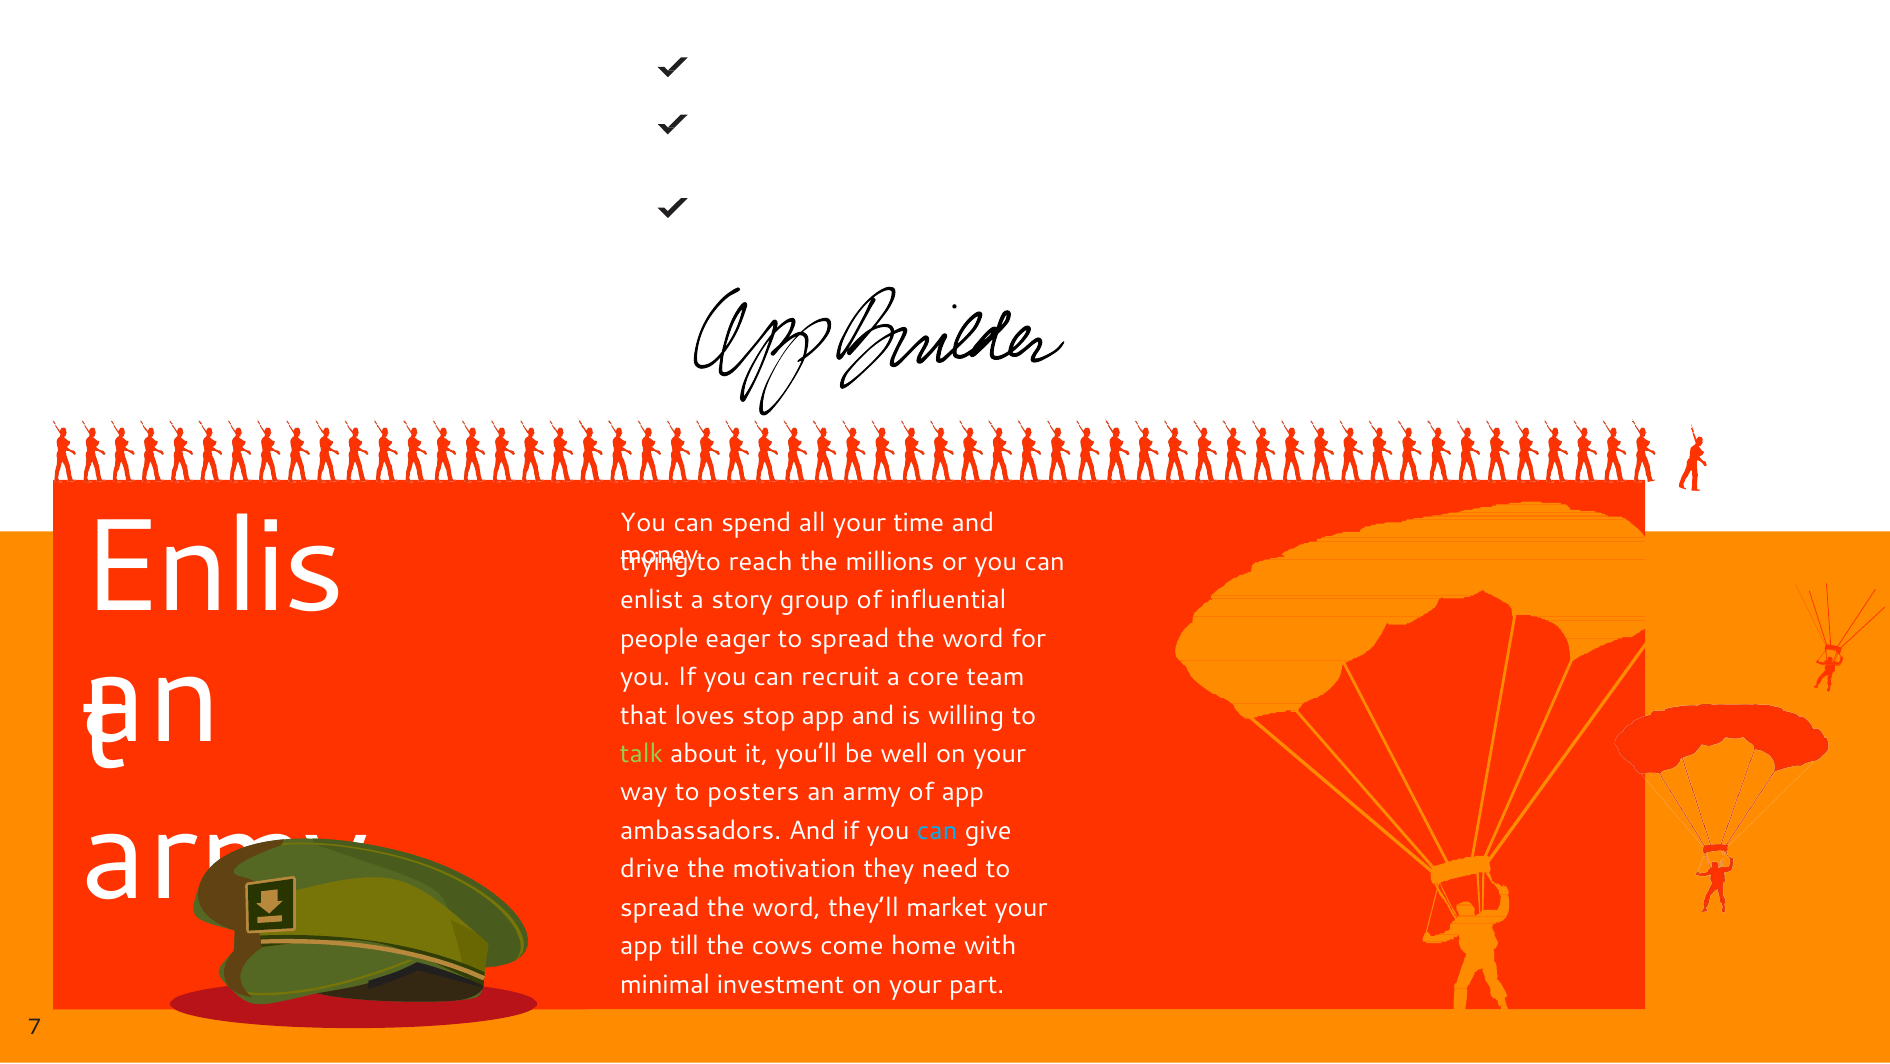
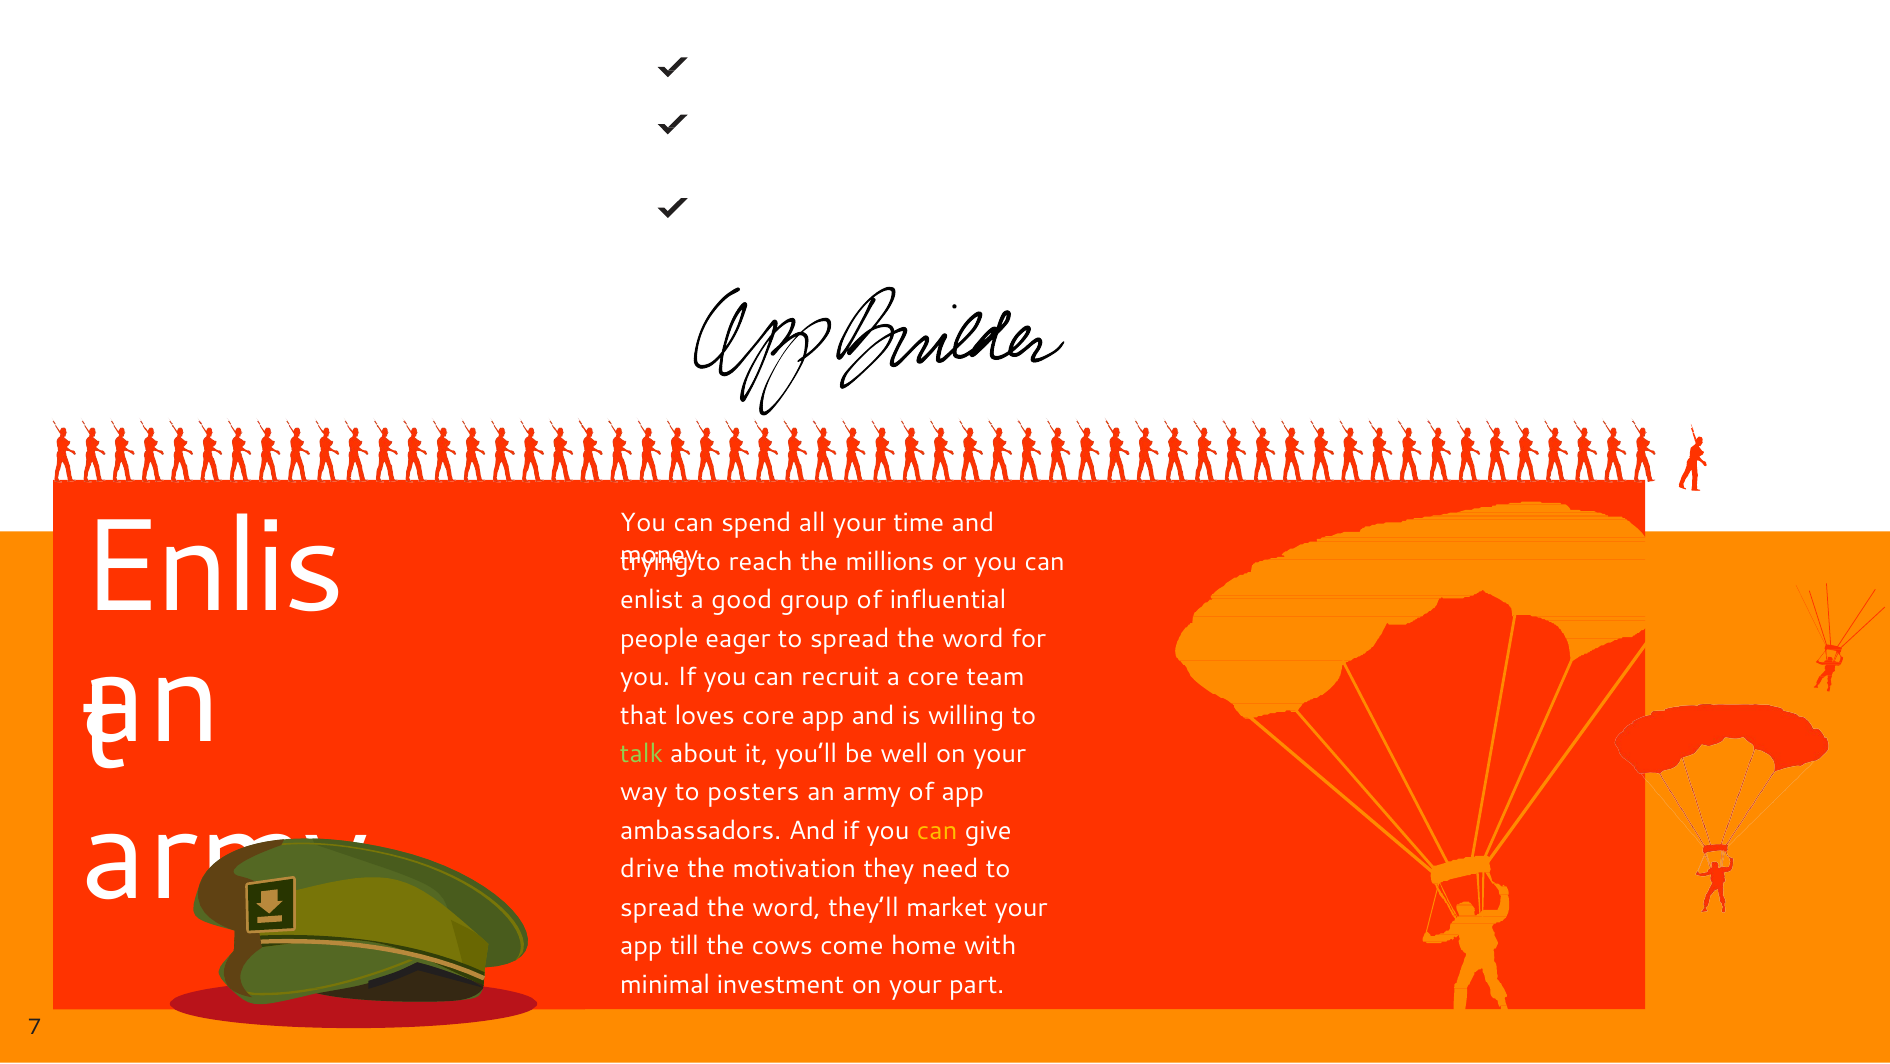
story: story -> good
loves stop: stop -> core
can at (937, 831) colour: light blue -> yellow
